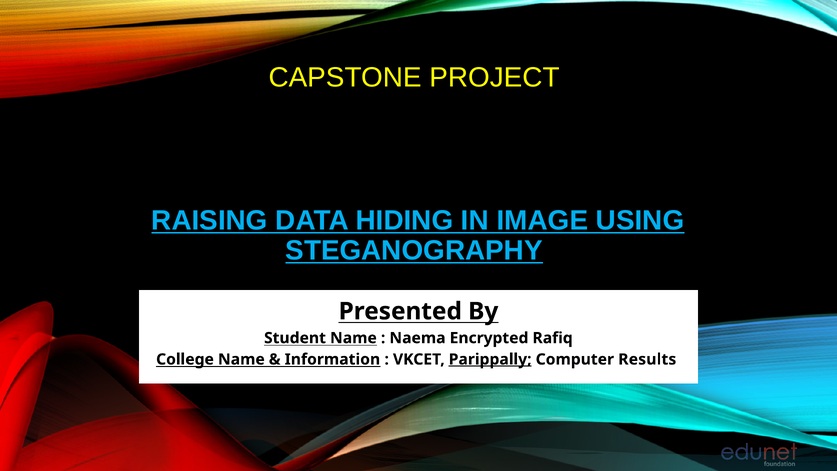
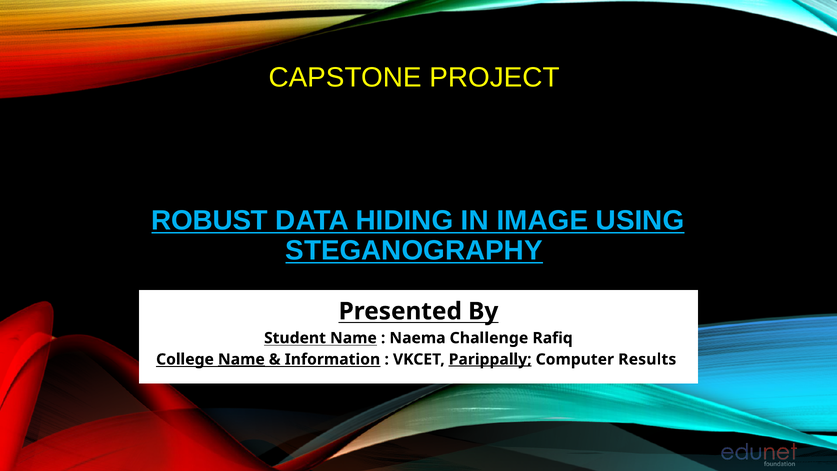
RAISING: RAISING -> ROBUST
Encrypted: Encrypted -> Challenge
Name at (241, 359) underline: none -> present
